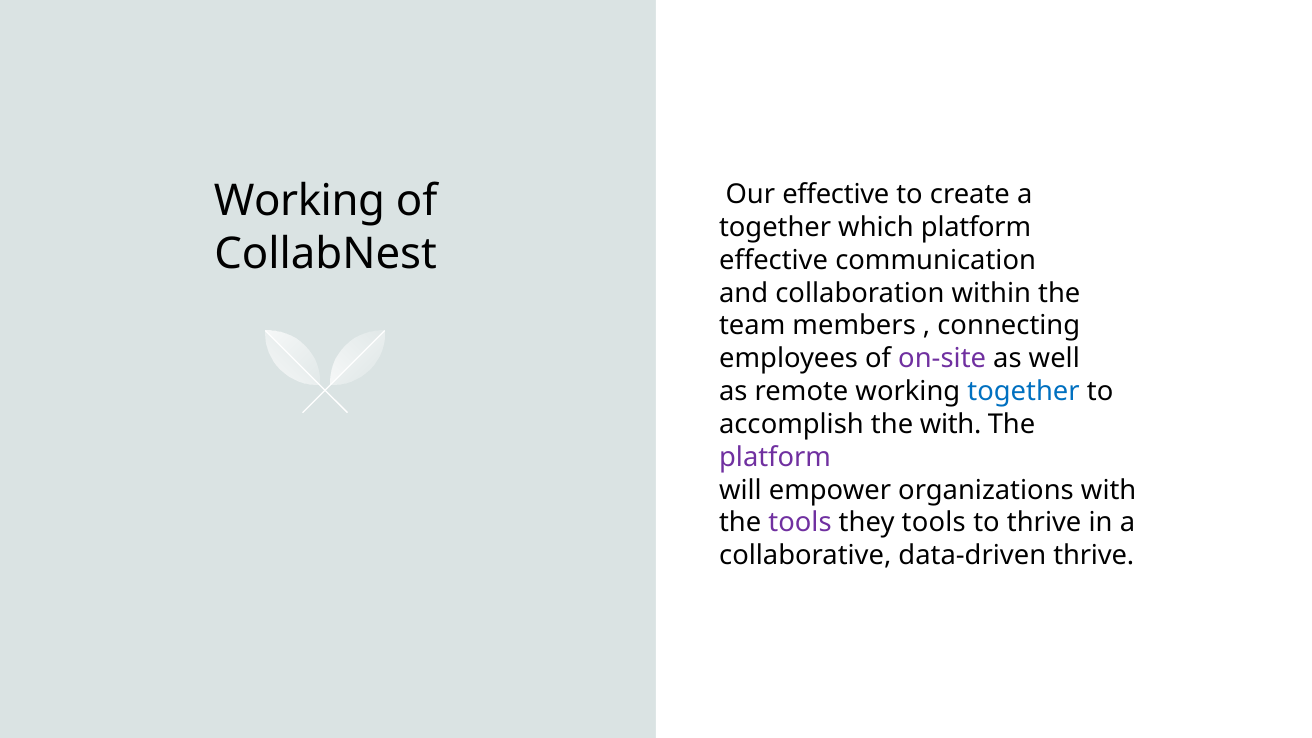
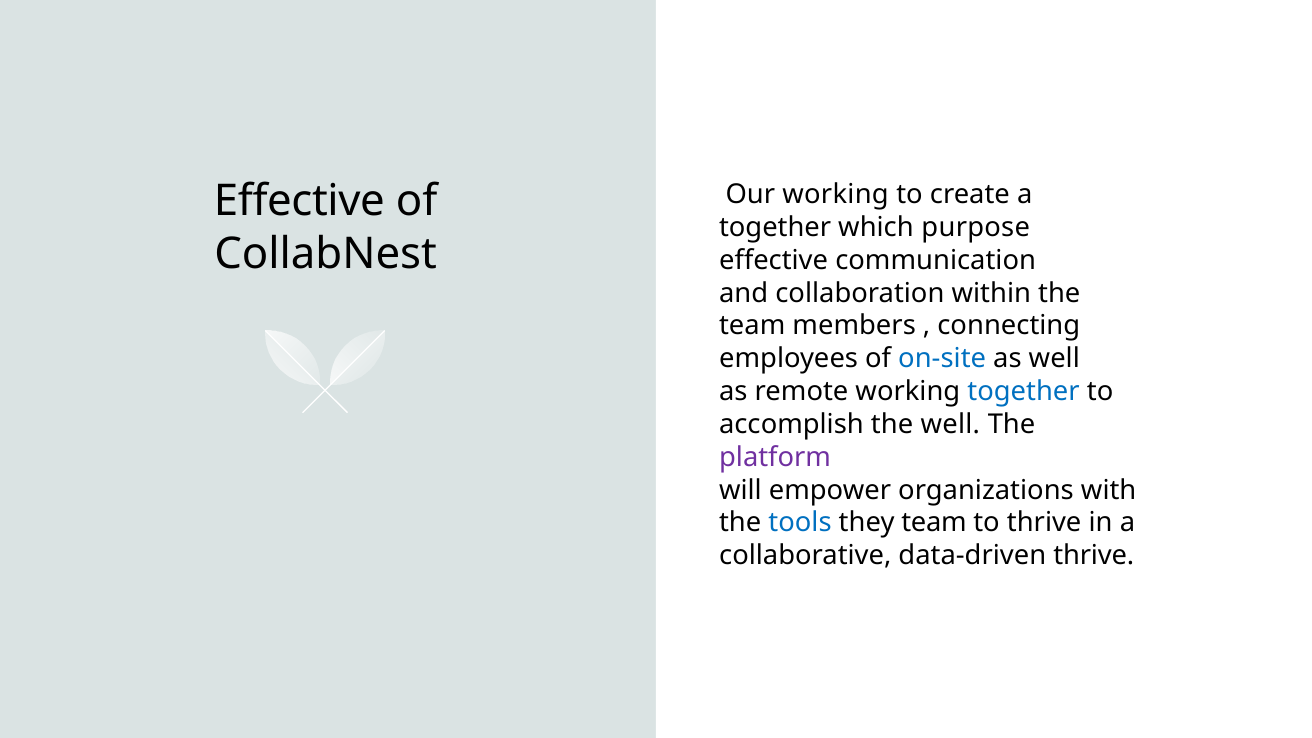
Our effective: effective -> working
Working at (299, 201): Working -> Effective
which platform: platform -> purpose
on-site colour: purple -> blue
the with: with -> well
tools at (800, 523) colour: purple -> blue
they tools: tools -> team
